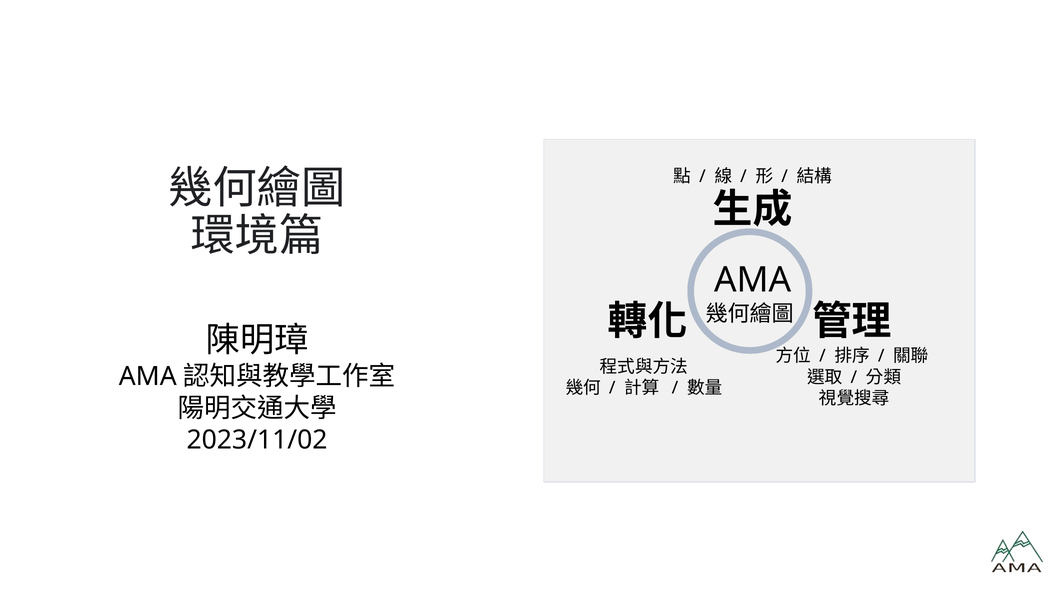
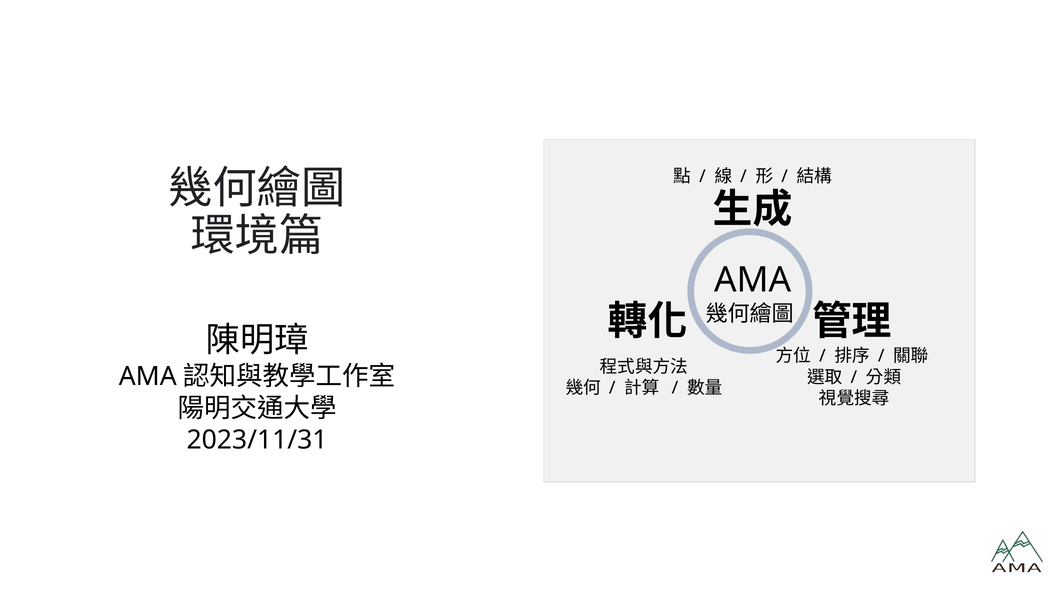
2023/11/02: 2023/11/02 -> 2023/11/31
